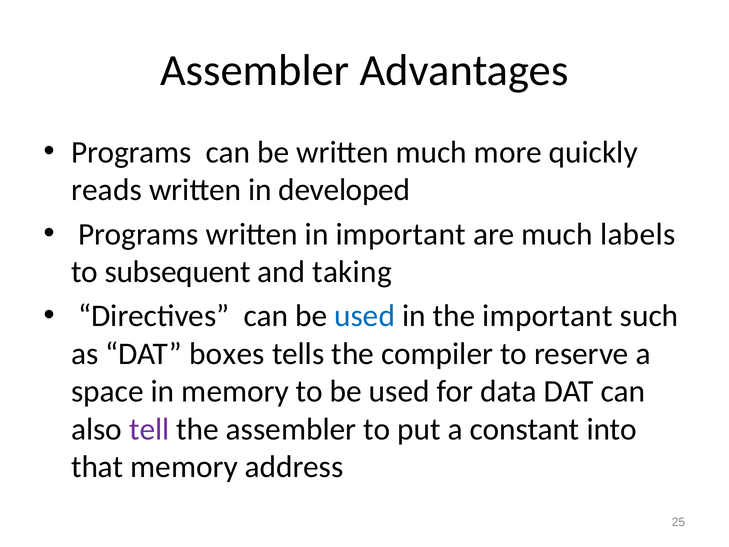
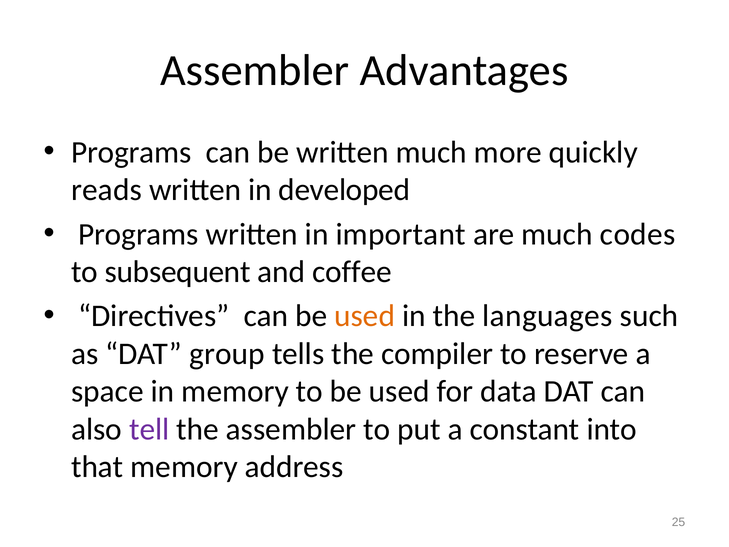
labels: labels -> codes
taking: taking -> coffee
used at (365, 316) colour: blue -> orange
the important: important -> languages
boxes: boxes -> group
